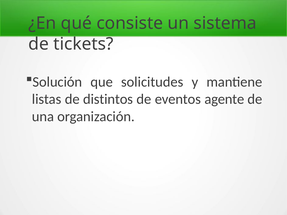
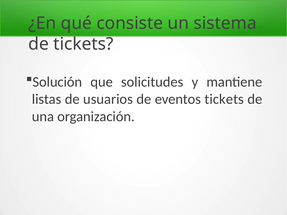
distintos: distintos -> usuarios
eventos agente: agente -> tickets
